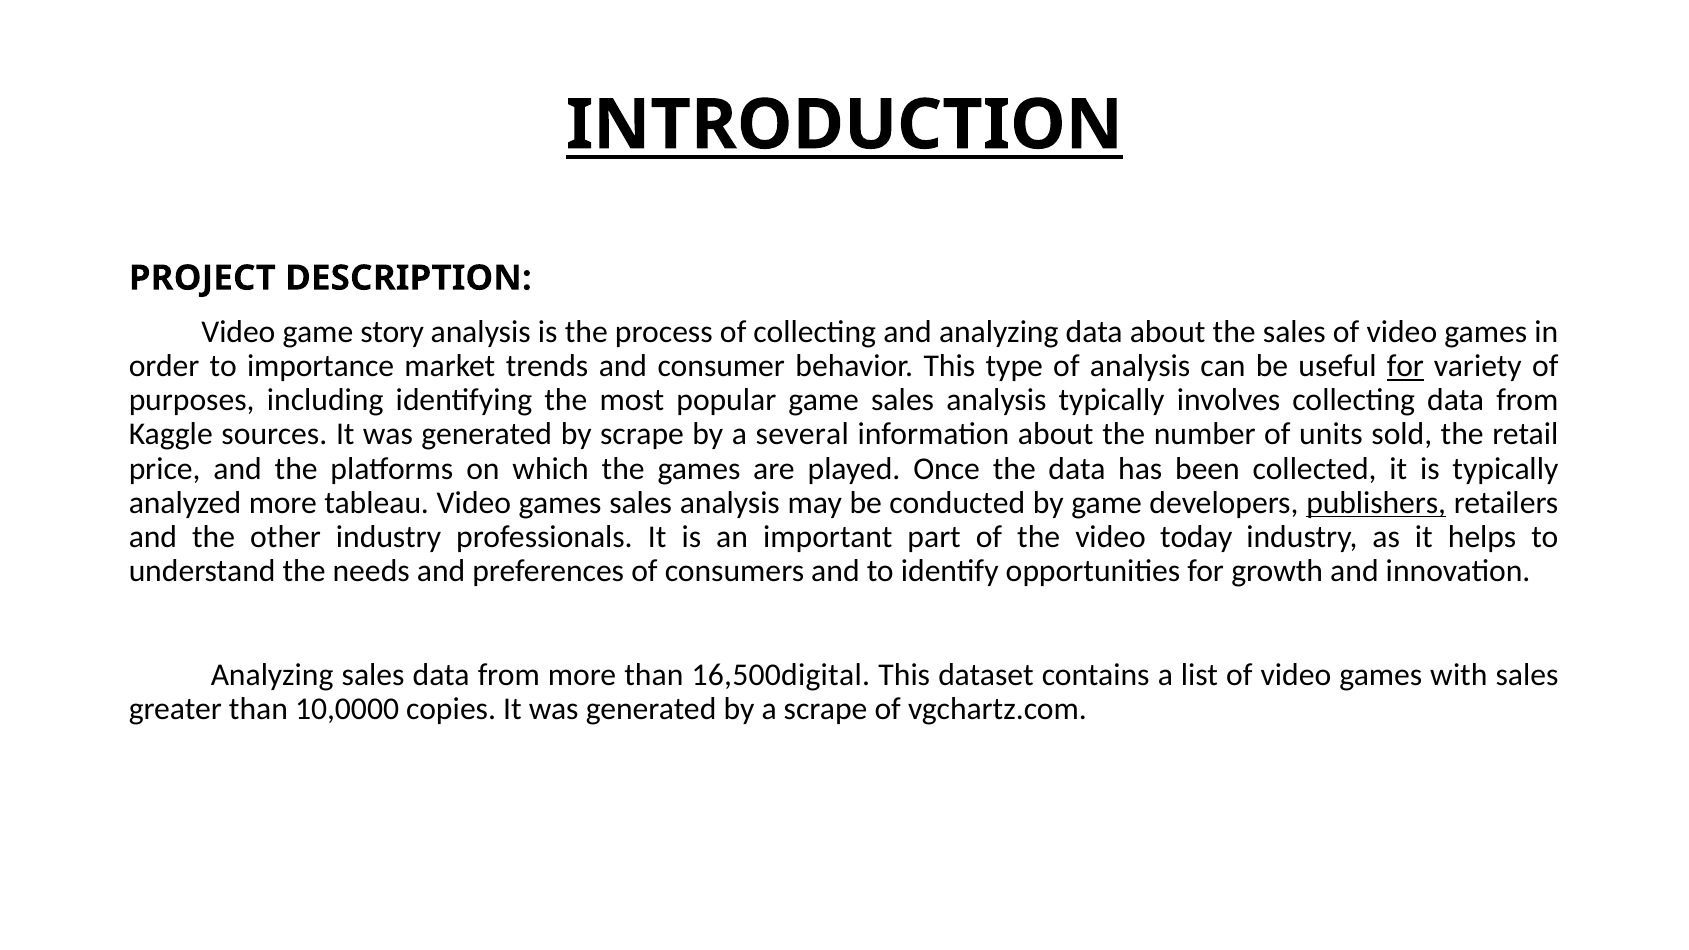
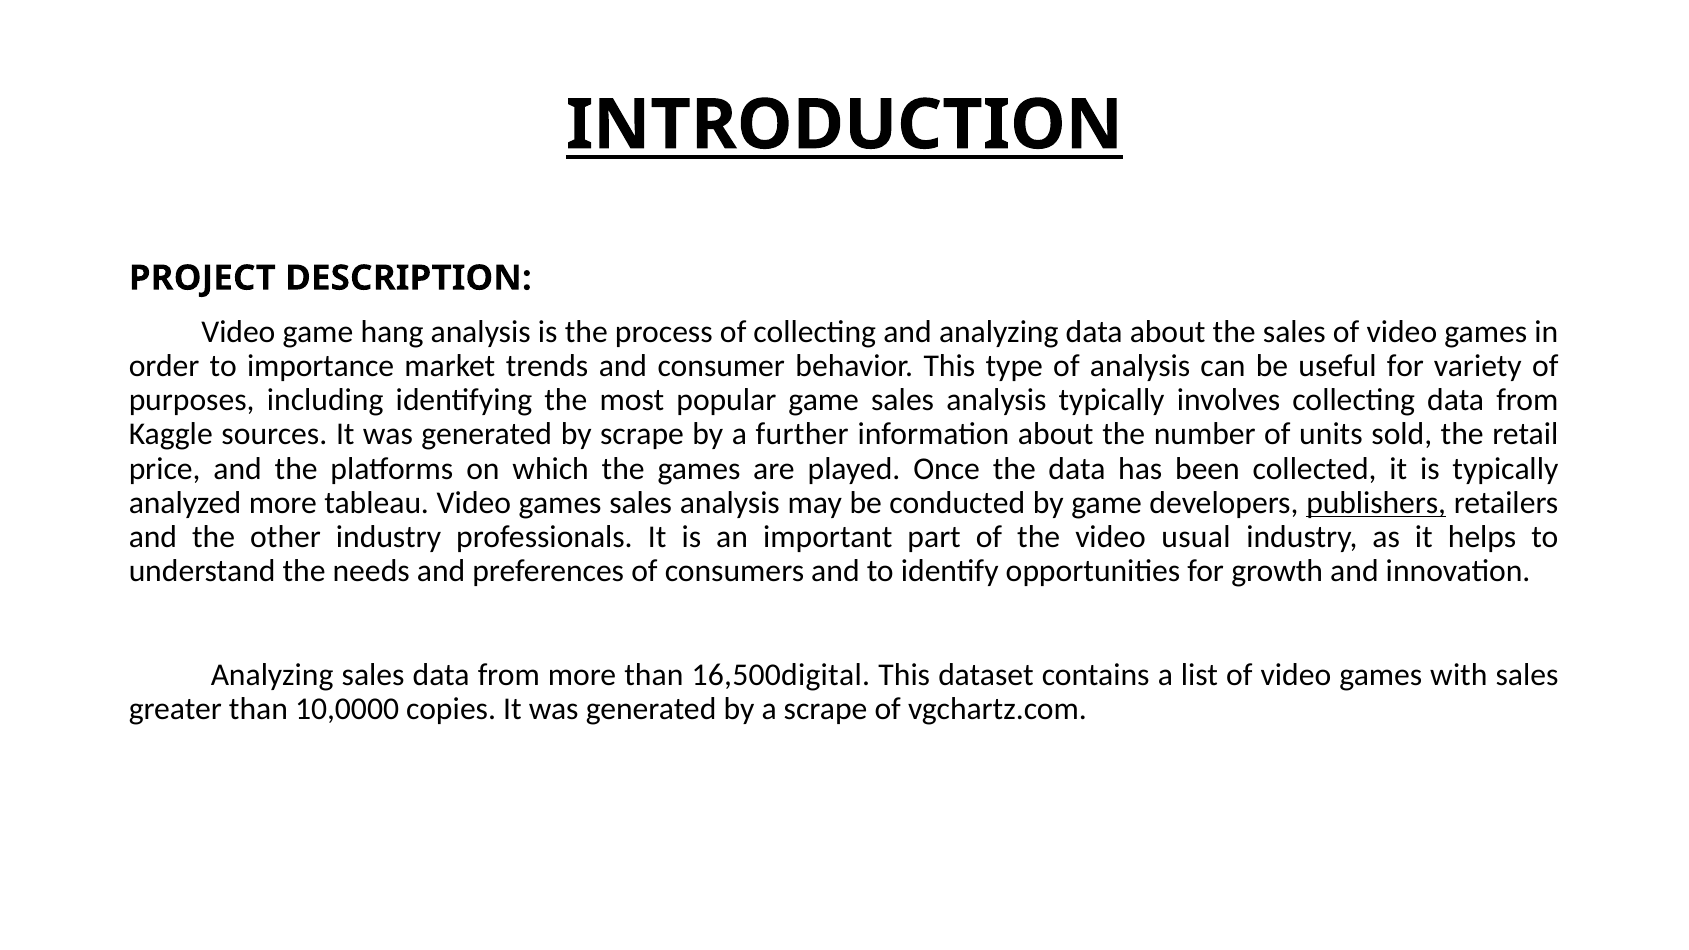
story: story -> hang
for at (1405, 366) underline: present -> none
several: several -> further
today: today -> usual
